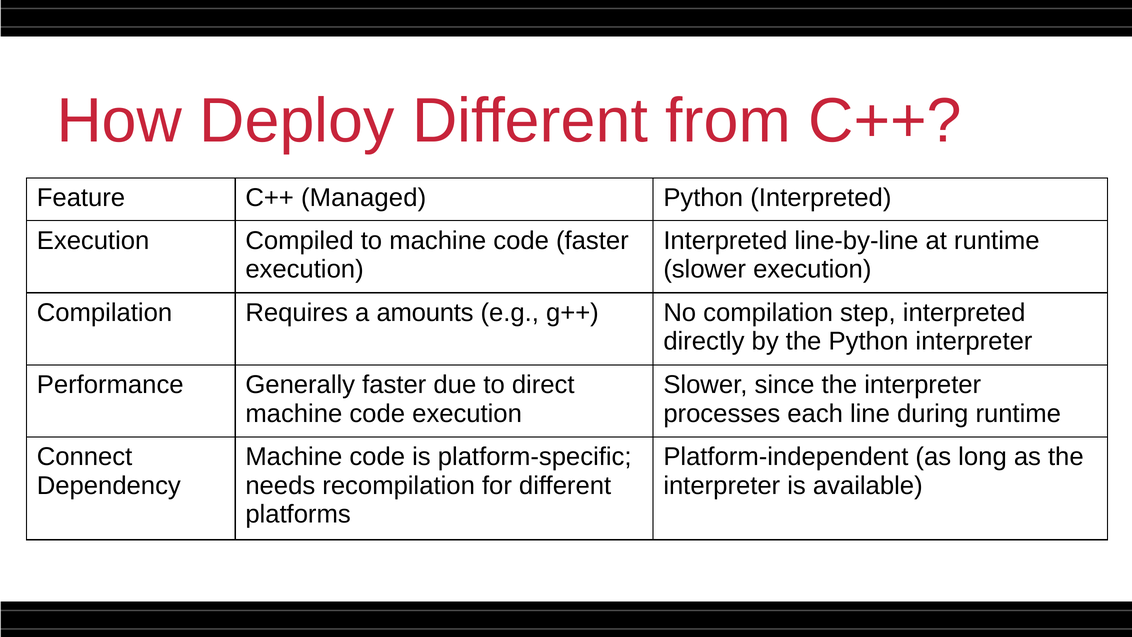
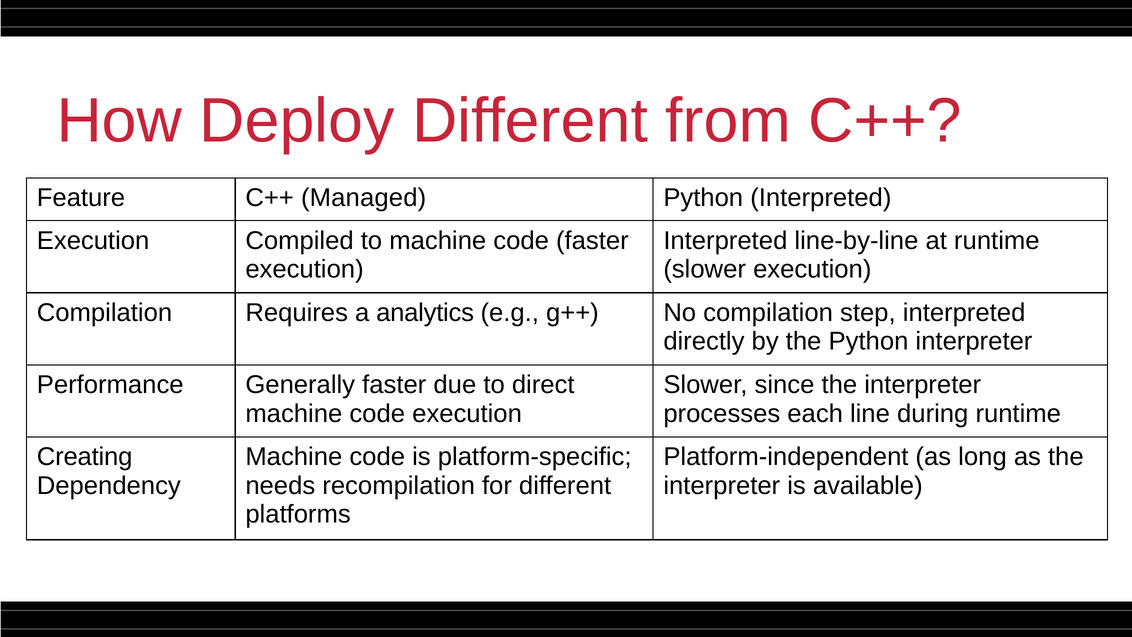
amounts: amounts -> analytics
Connect: Connect -> Creating
